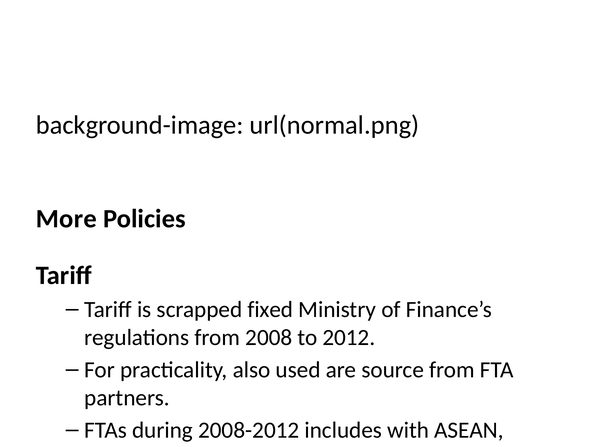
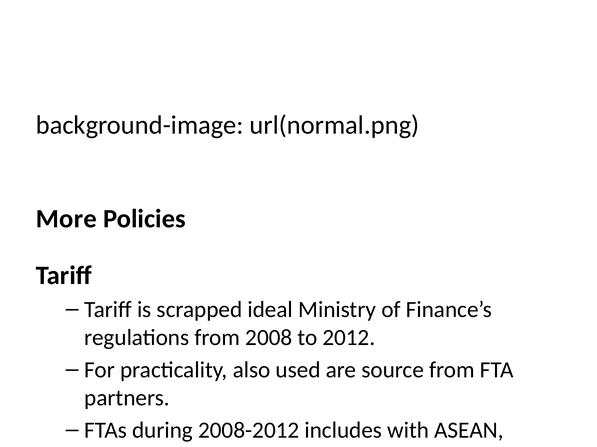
fixed: fixed -> ideal
